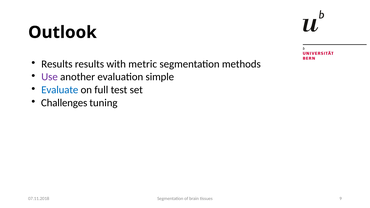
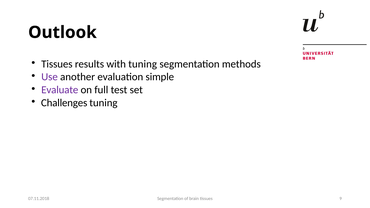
Results at (57, 64): Results -> Tissues
with metric: metric -> tuning
Evaluate colour: blue -> purple
